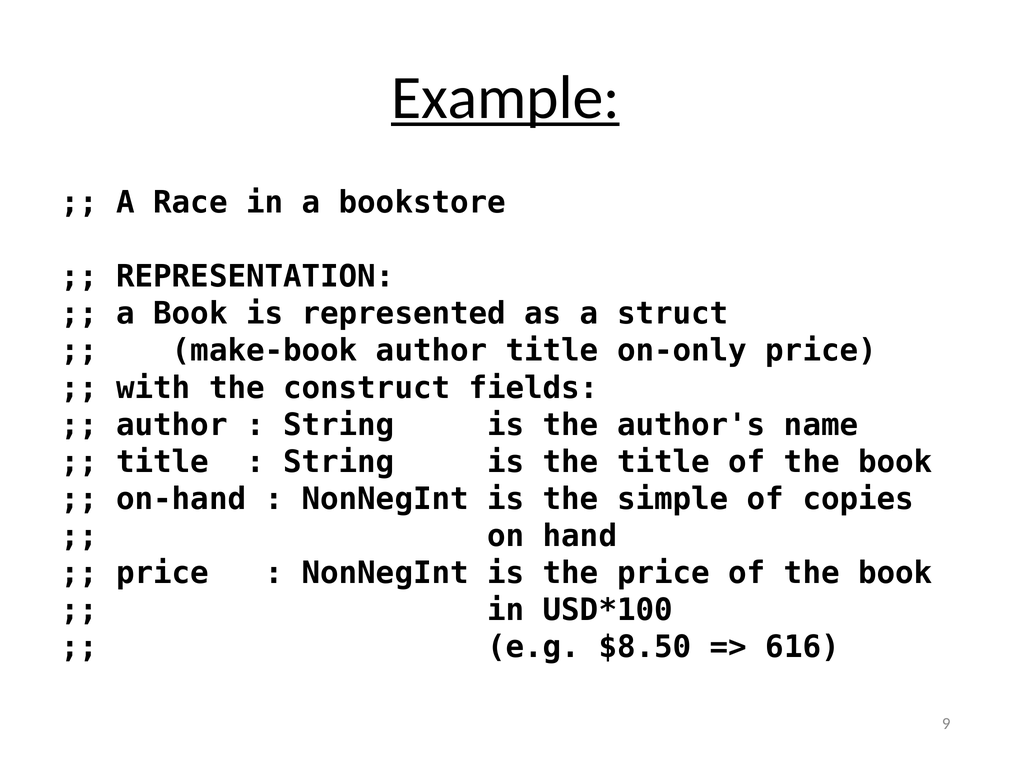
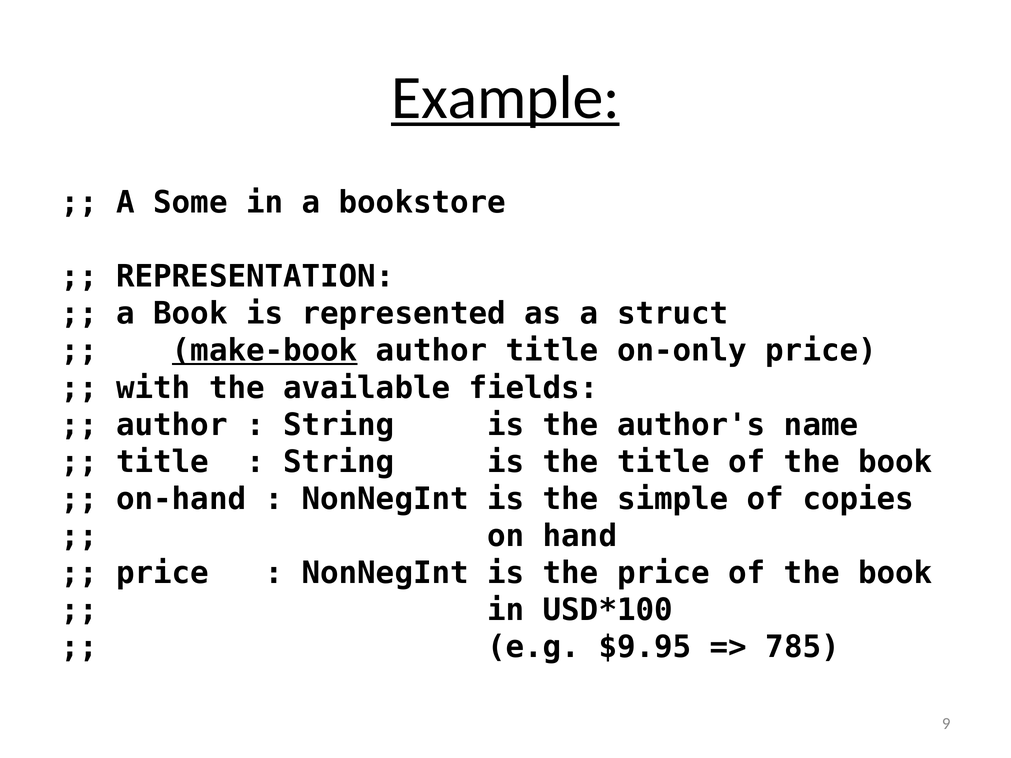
Race: Race -> Some
make-book underline: none -> present
construct: construct -> available
$8.50: $8.50 -> $9.95
616: 616 -> 785
